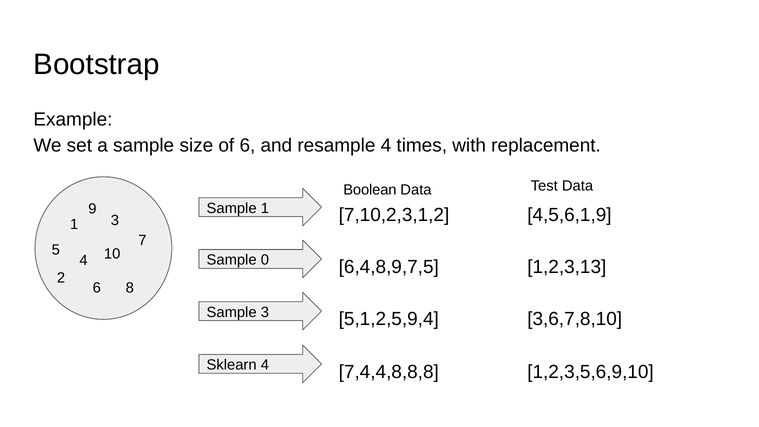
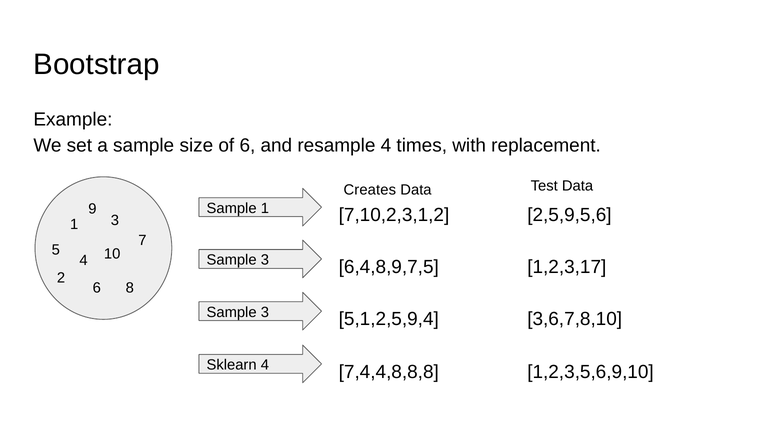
Boolean: Boolean -> Creates
4,5,6,1,9: 4,5,6,1,9 -> 2,5,9,5,6
0 at (265, 260): 0 -> 3
1,2,3,13: 1,2,3,13 -> 1,2,3,17
